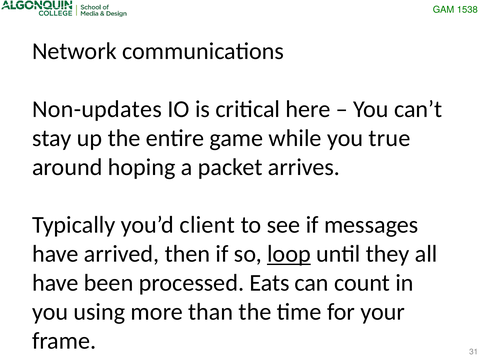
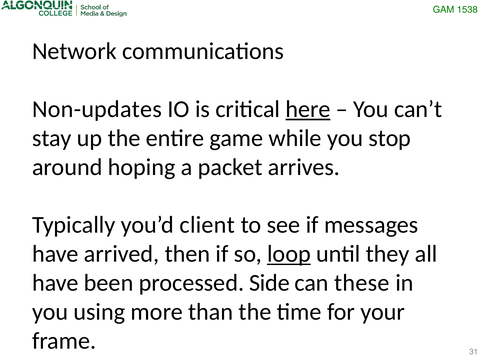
here underline: none -> present
true: true -> stop
Eats: Eats -> Side
count: count -> these
